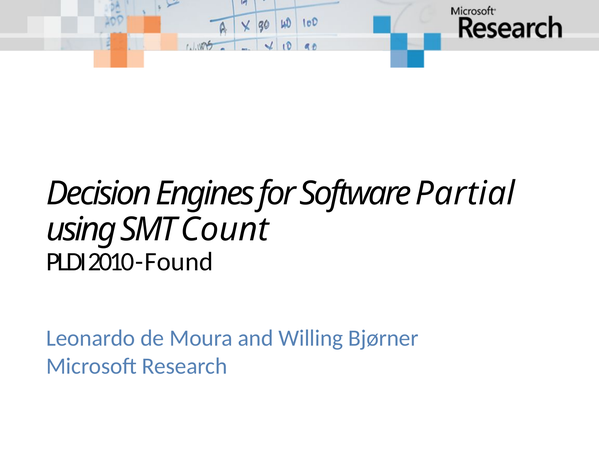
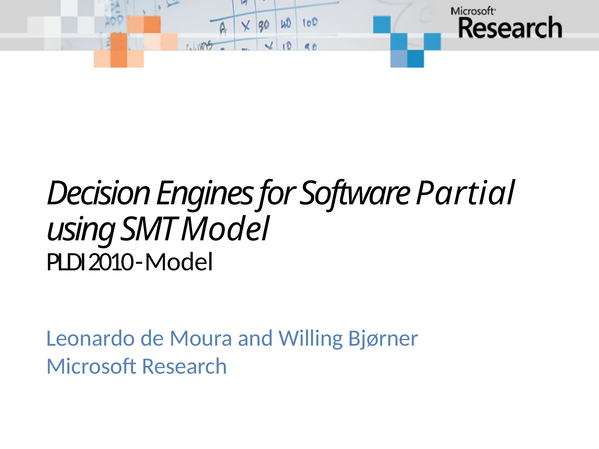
SMT Count: Count -> Model
Found at (179, 262): Found -> Model
